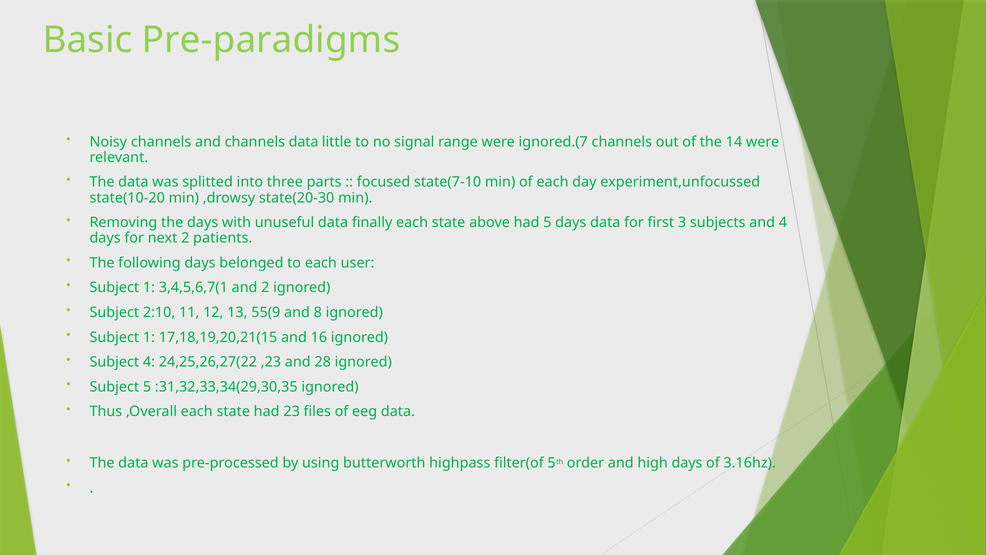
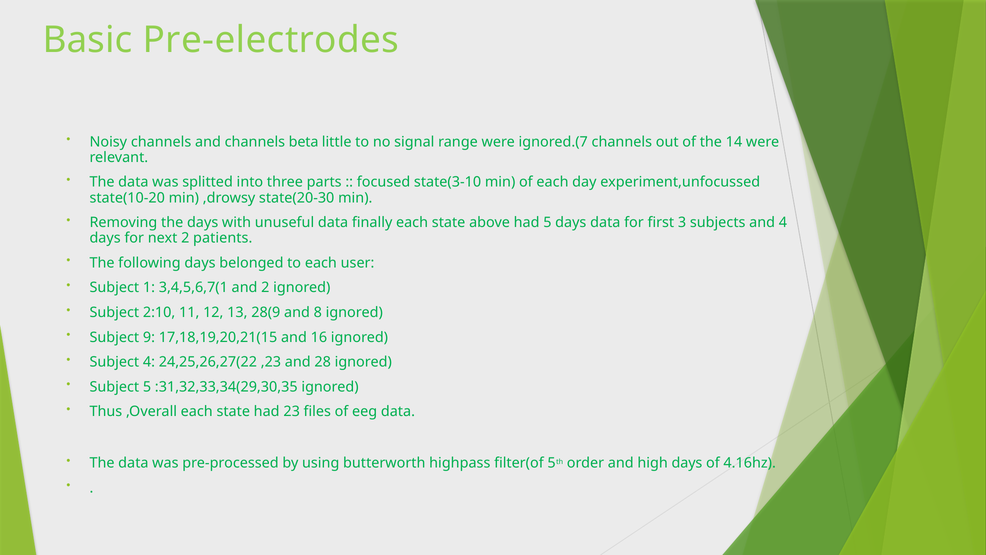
Pre-paradigms: Pre-paradigms -> Pre-electrodes
channels data: data -> beta
state(7-10: state(7-10 -> state(3-10
55(9: 55(9 -> 28(9
1 at (149, 337): 1 -> 9
3.16hz: 3.16hz -> 4.16hz
